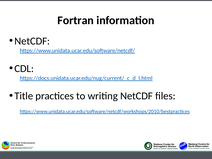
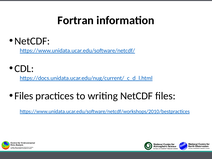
Title at (24, 96): Title -> Files
